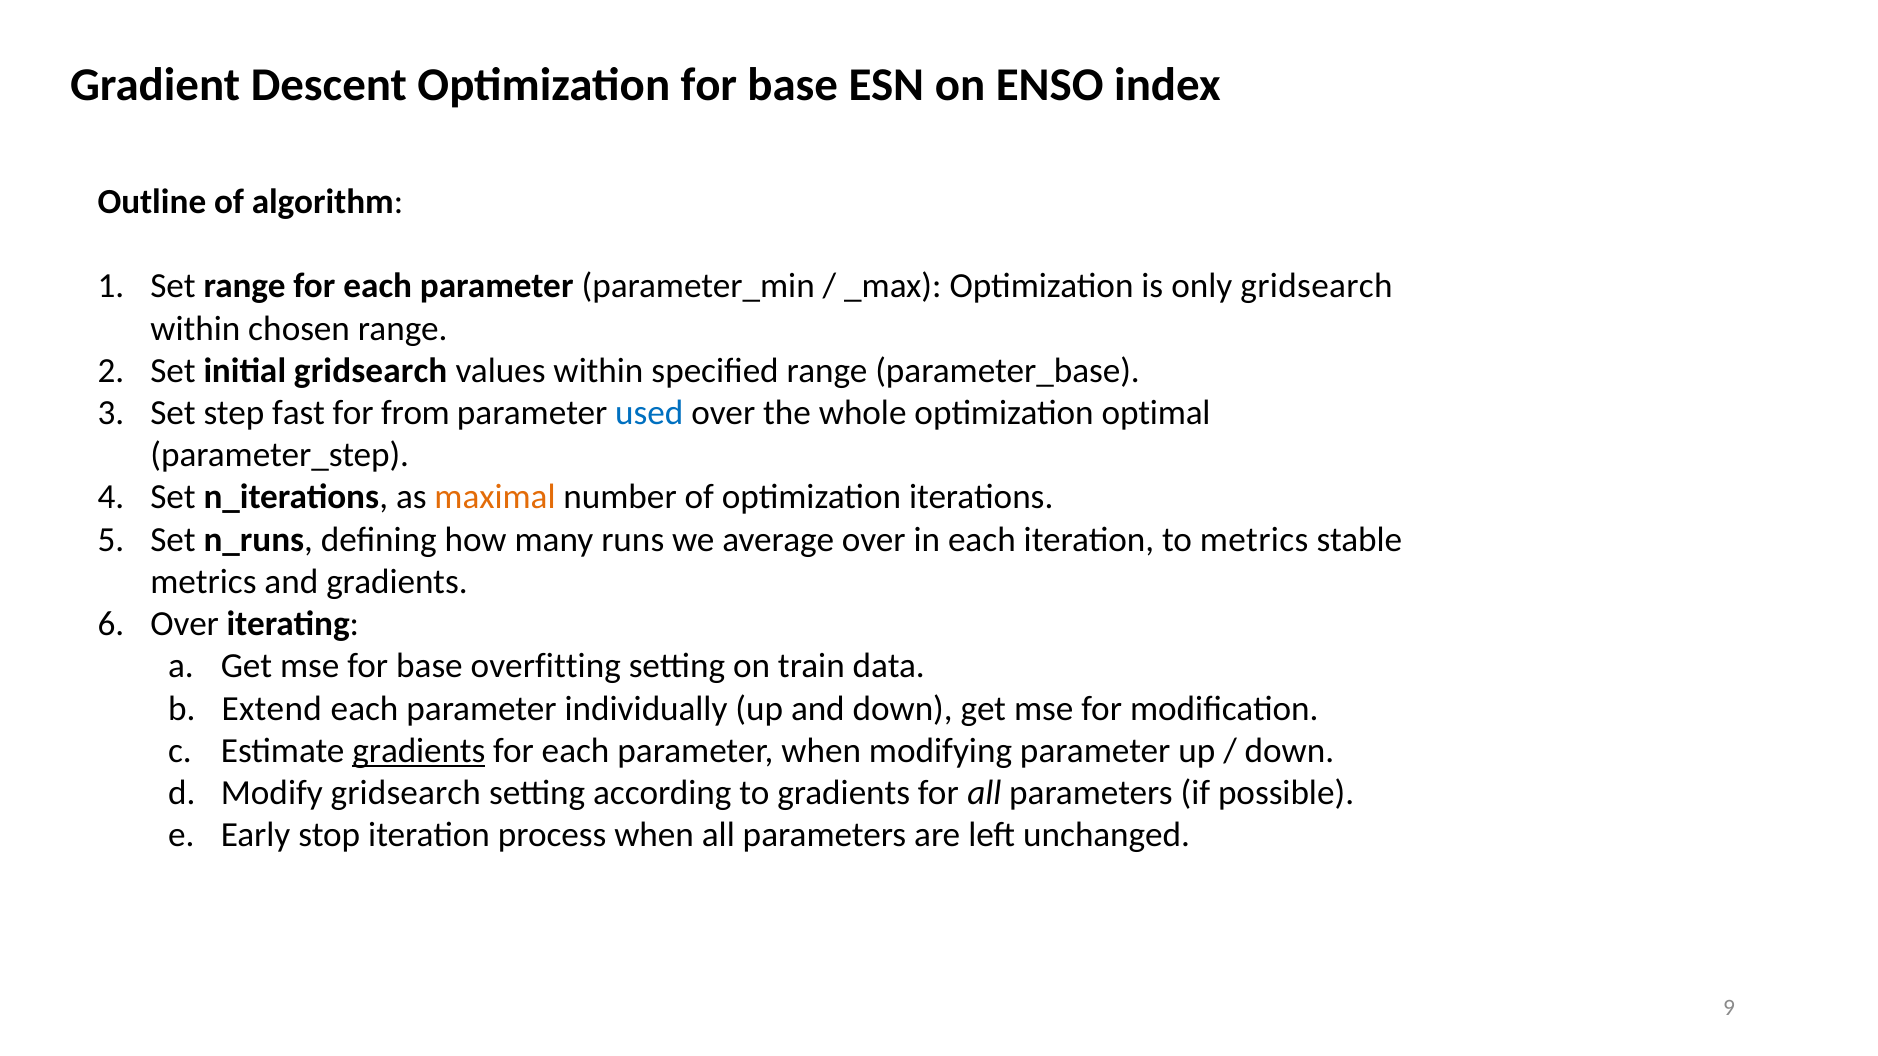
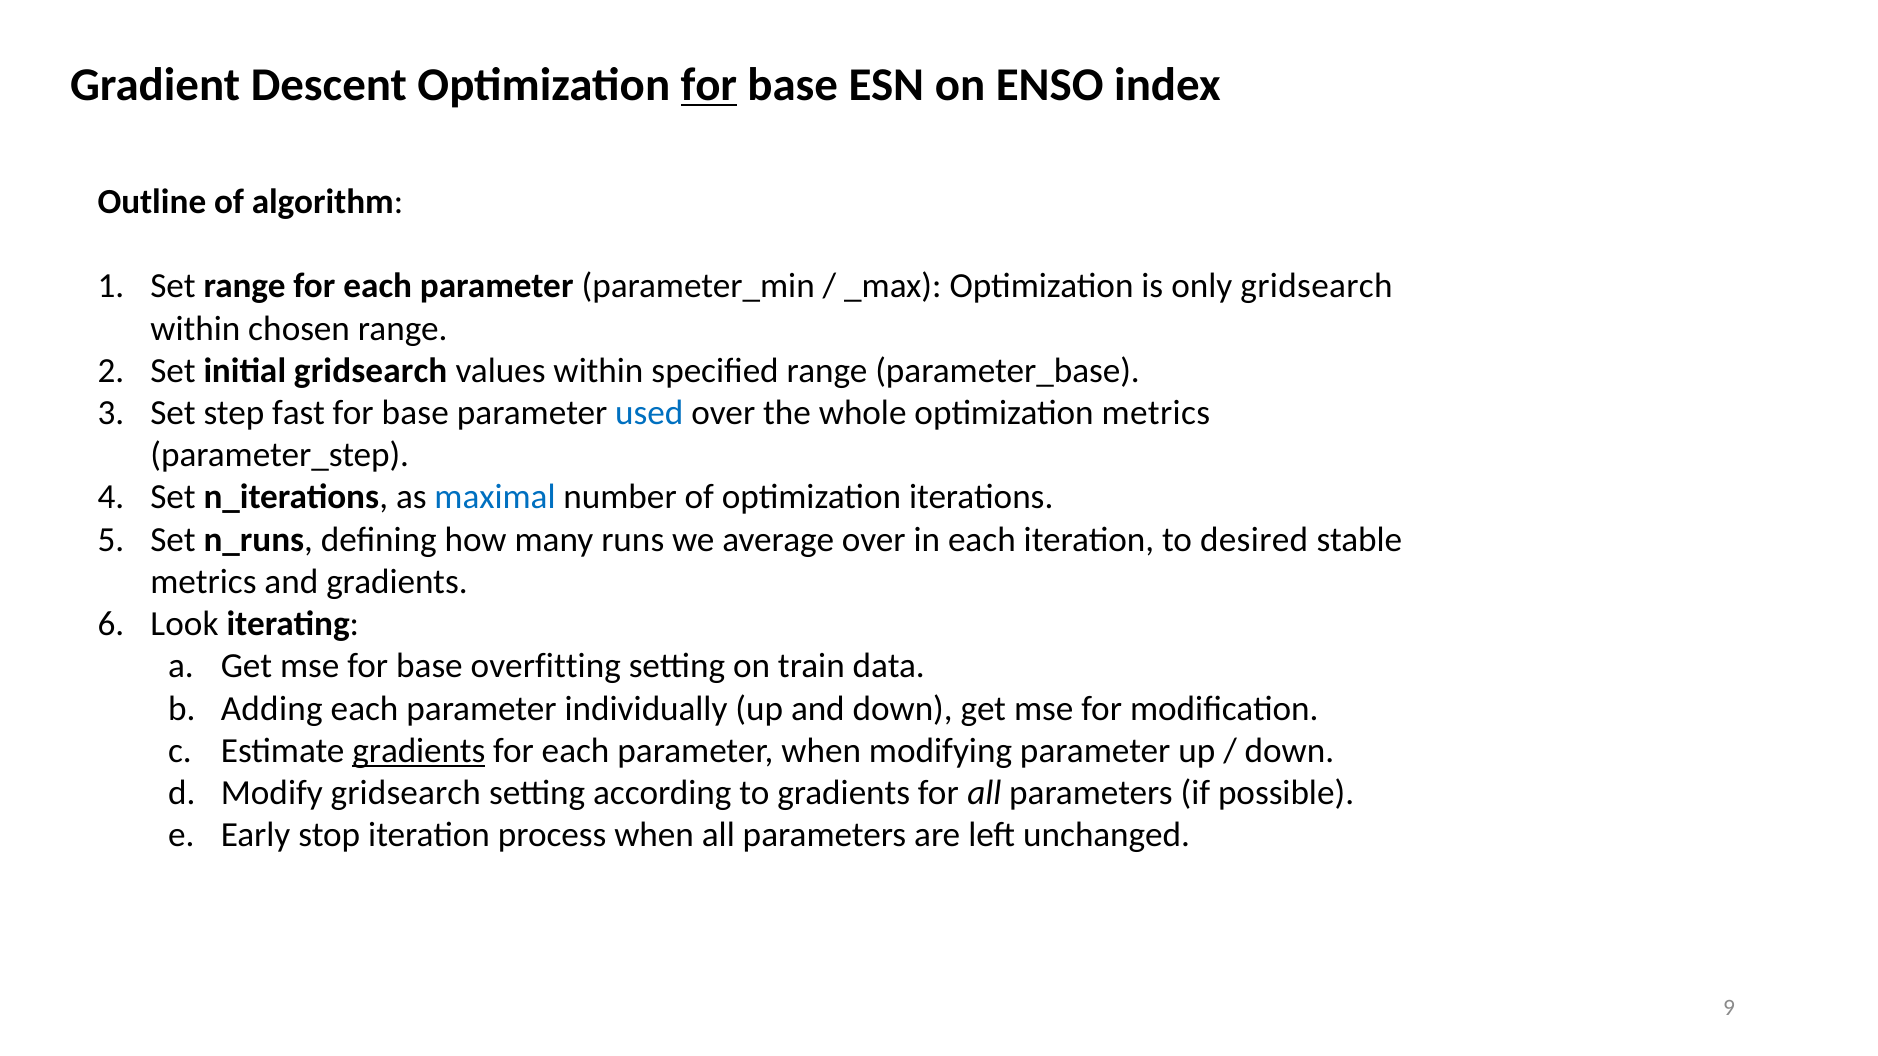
for at (709, 85) underline: none -> present
from at (416, 413): from -> base
optimization optimal: optimal -> metrics
maximal colour: orange -> blue
to metrics: metrics -> desired
Over at (185, 624): Over -> Look
Extend: Extend -> Adding
